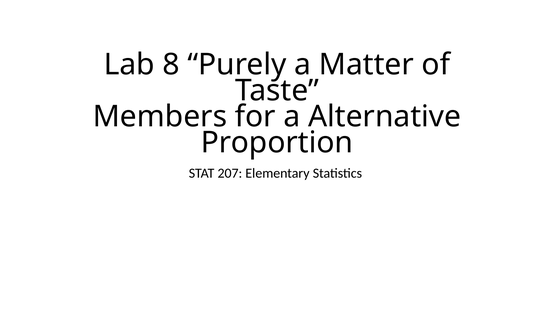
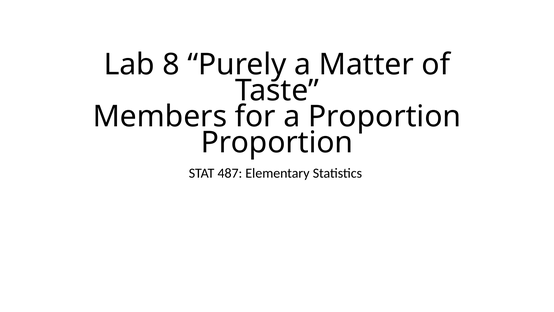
a Alternative: Alternative -> Proportion
207: 207 -> 487
